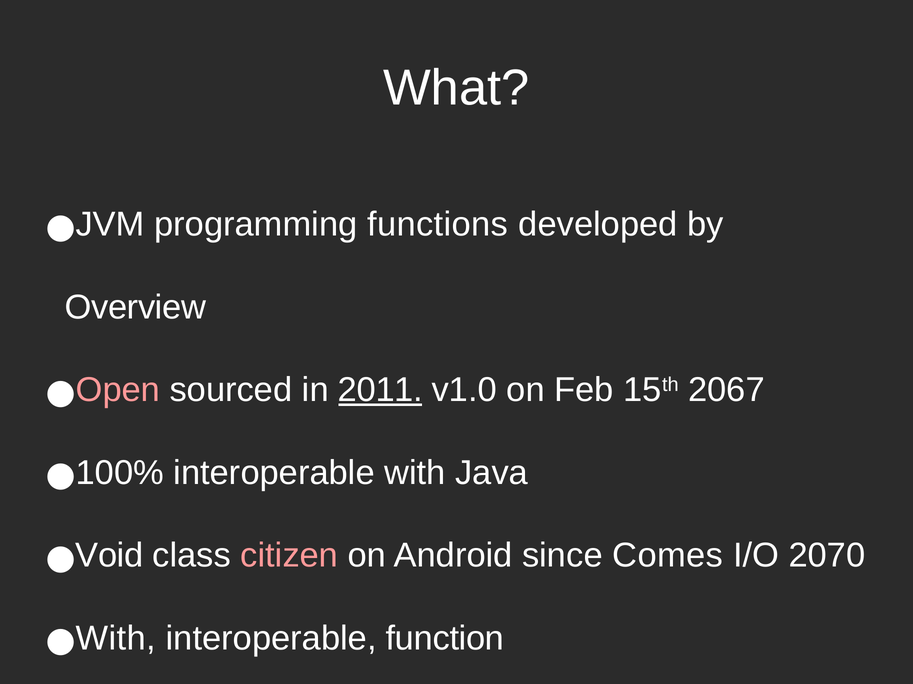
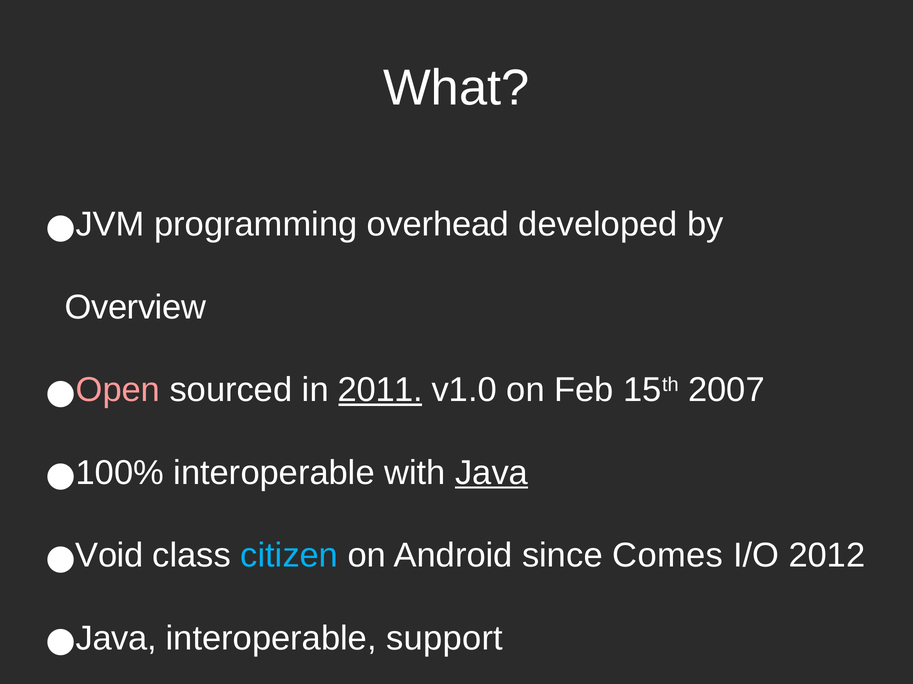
functions: functions -> overhead
2067: 2067 -> 2007
Java at (492, 473) underline: none -> present
citizen colour: pink -> light blue
2070: 2070 -> 2012
With at (116, 639): With -> Java
function: function -> support
